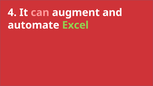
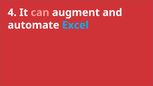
Excel colour: light green -> light blue
